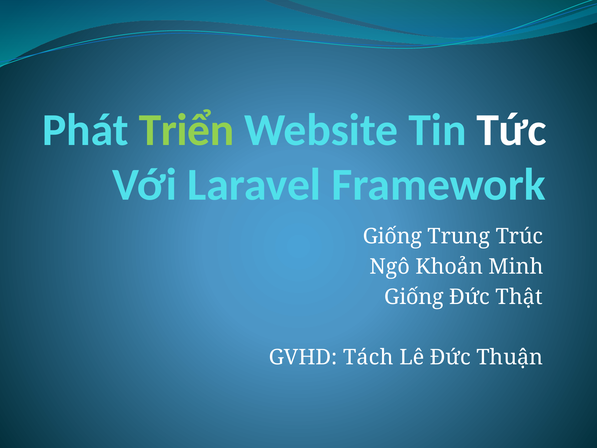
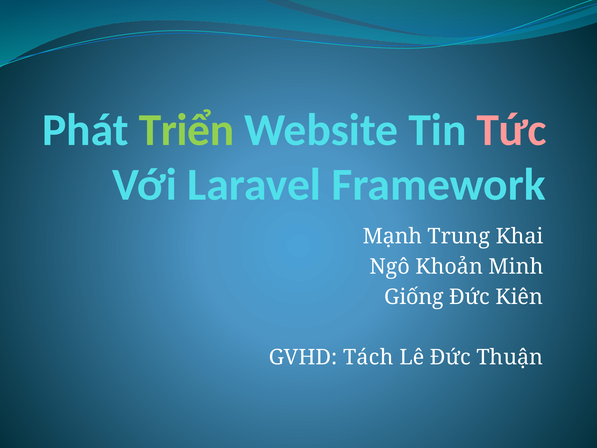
Tức colour: white -> pink
Giống at (392, 236): Giống -> Mạnh
Trúc: Trúc -> Khai
Thật: Thật -> Kiên
